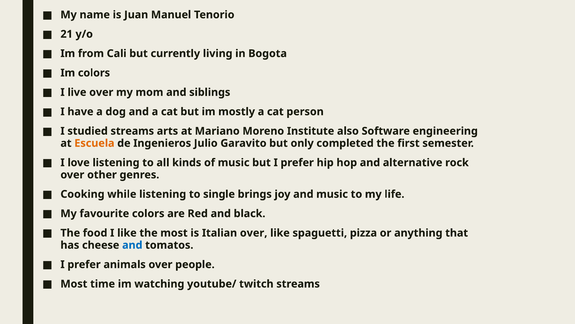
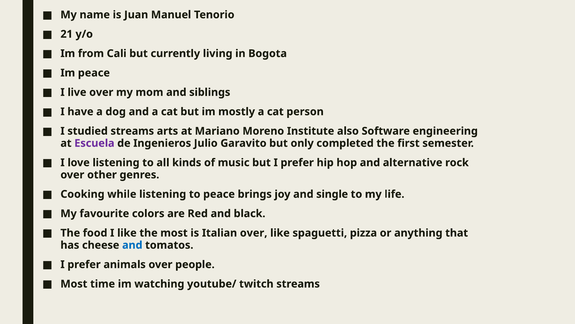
Im colors: colors -> peace
Escuela colour: orange -> purple
to single: single -> peace
and music: music -> single
